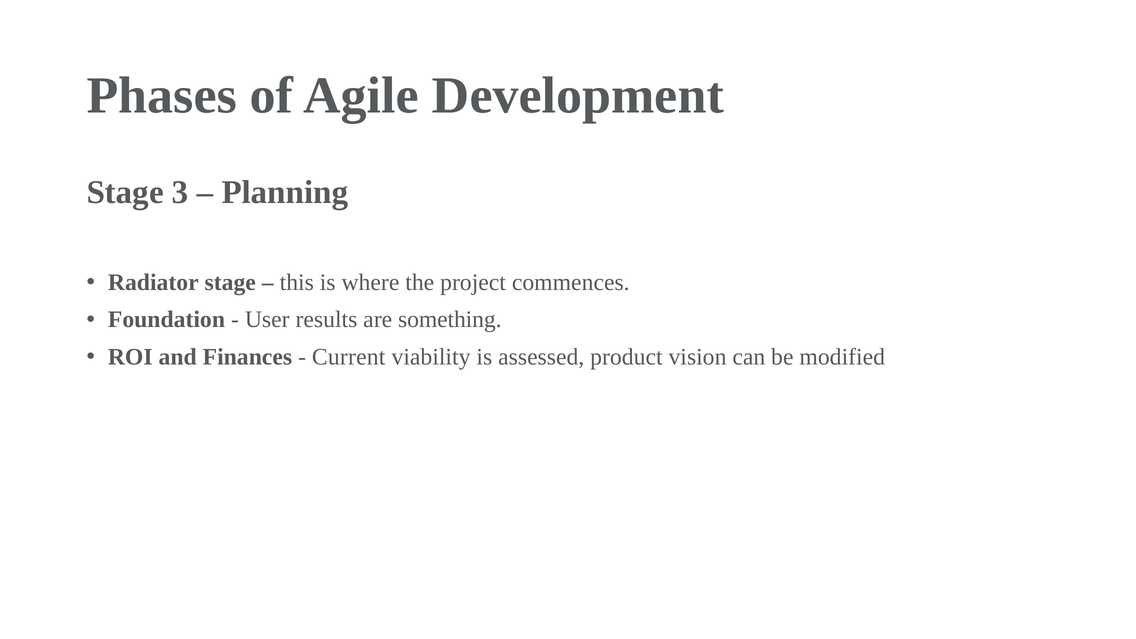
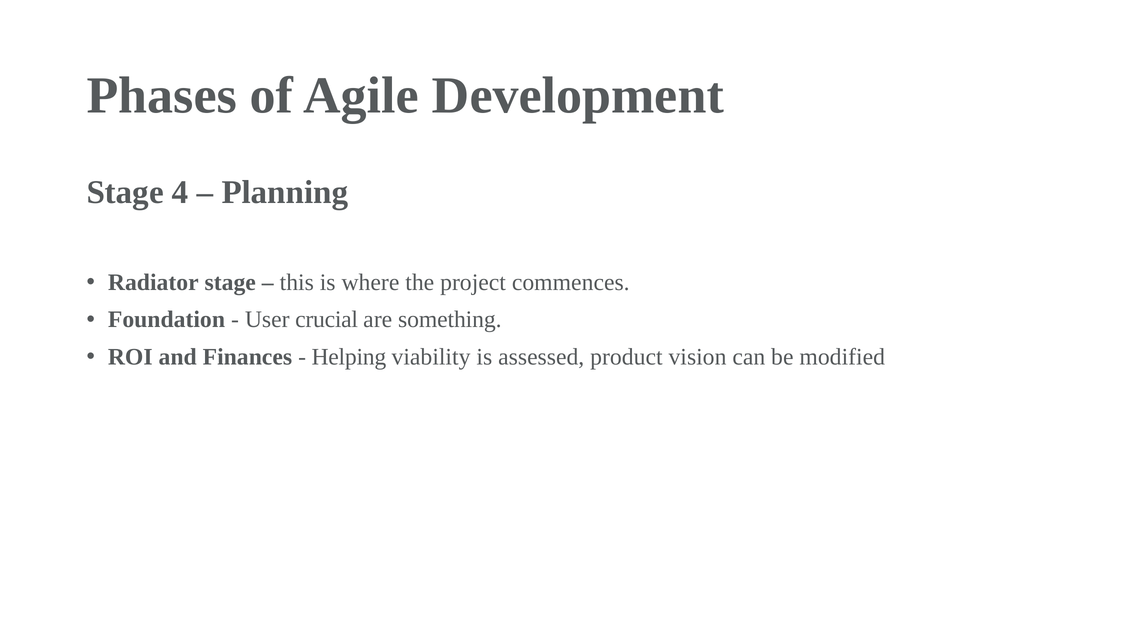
3: 3 -> 4
results: results -> crucial
Current: Current -> Helping
